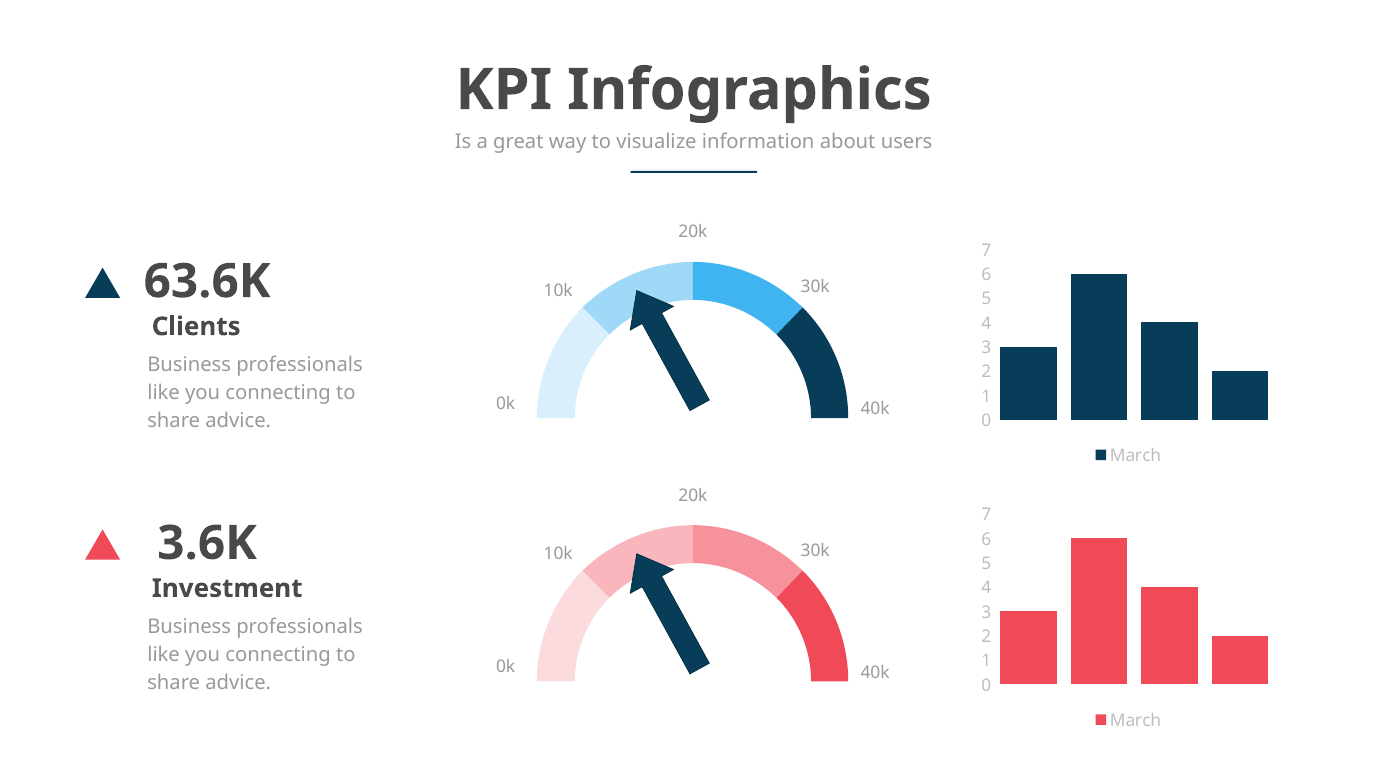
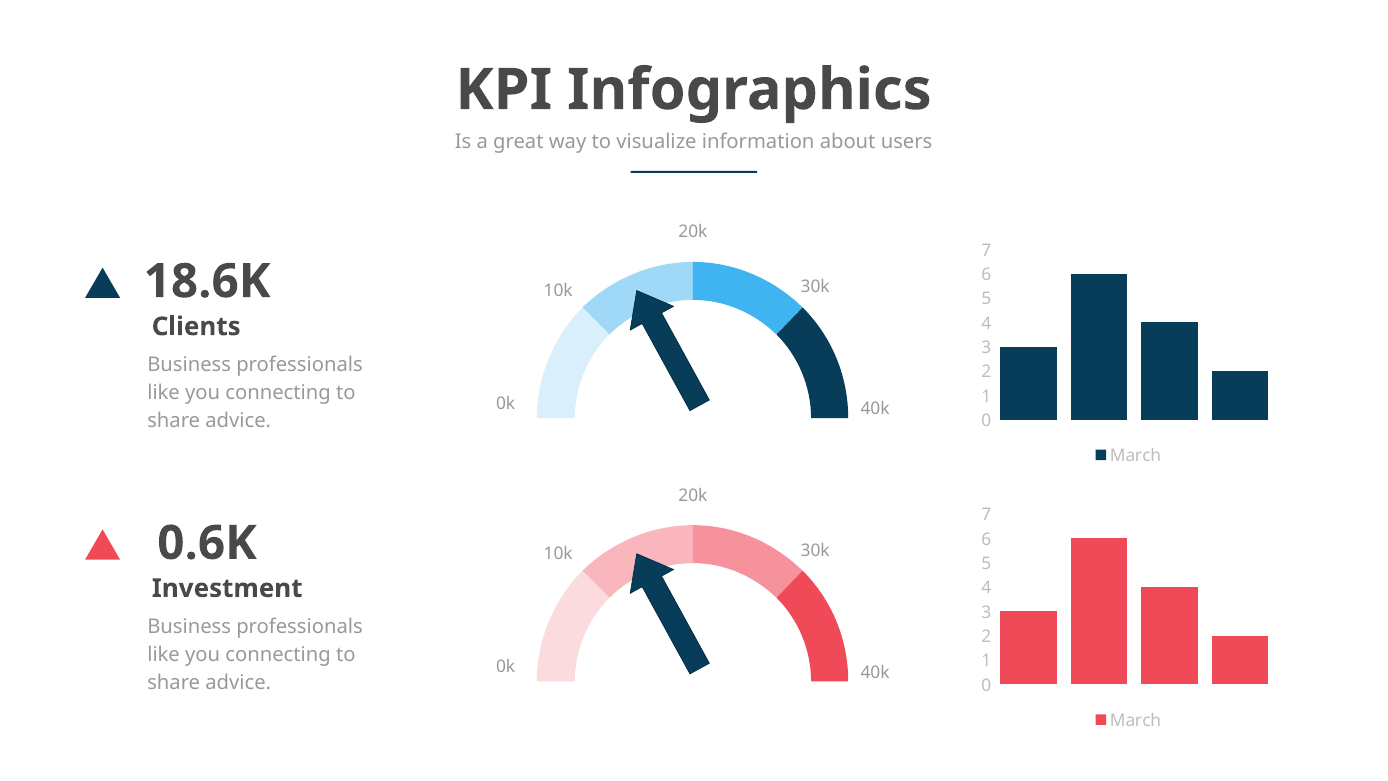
63.6K: 63.6K -> 18.6K
3.6K: 3.6K -> 0.6K
